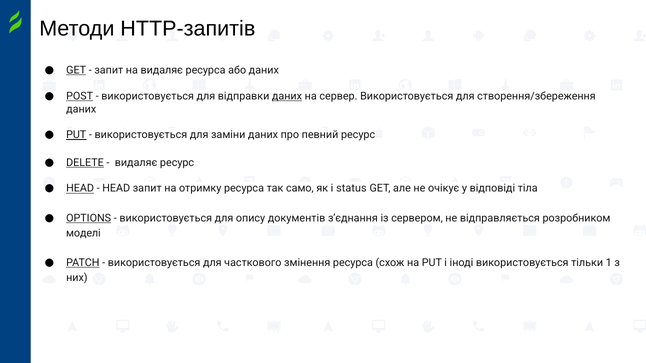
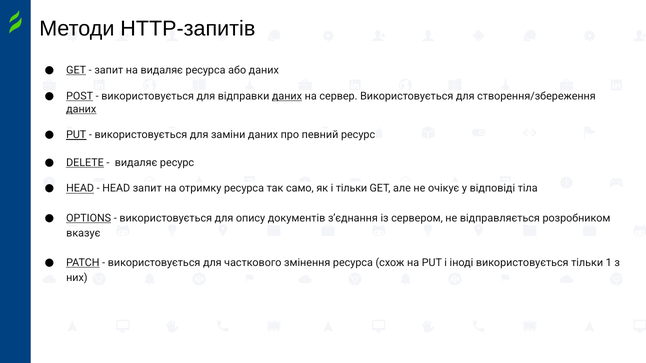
даних at (81, 109) underline: none -> present
і status: status -> тільки
моделі: моделі -> вказує
